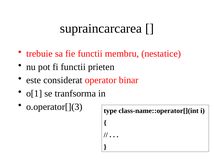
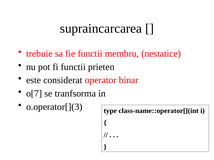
o[1: o[1 -> o[7
